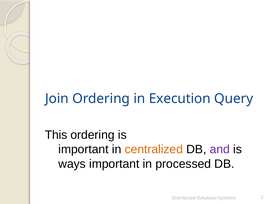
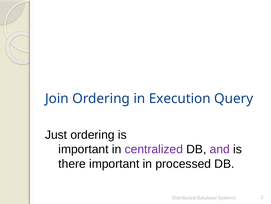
This: This -> Just
centralized colour: orange -> purple
ways: ways -> there
